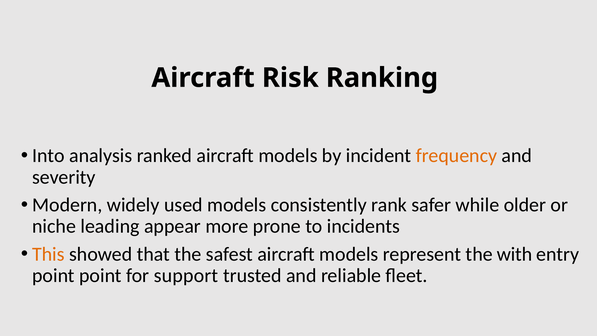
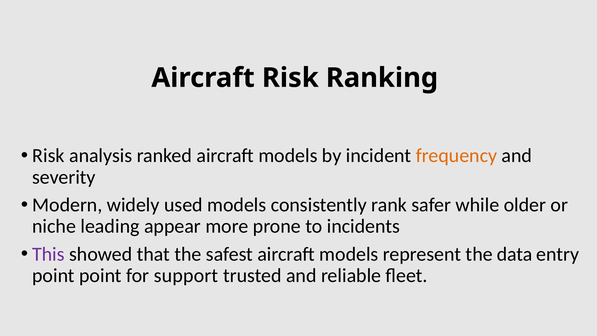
Into at (48, 156): Into -> Risk
This colour: orange -> purple
with: with -> data
